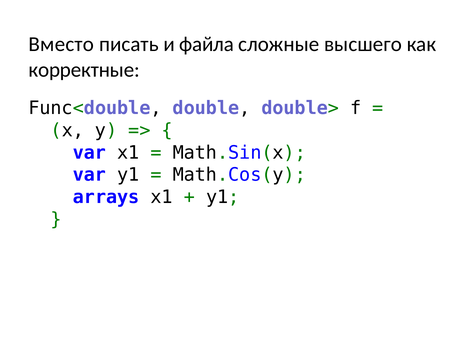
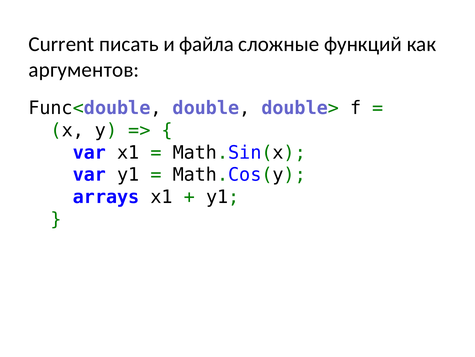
Вместо: Вместо -> Current
высшего: высшего -> функций
корректные: корректные -> аргументов
